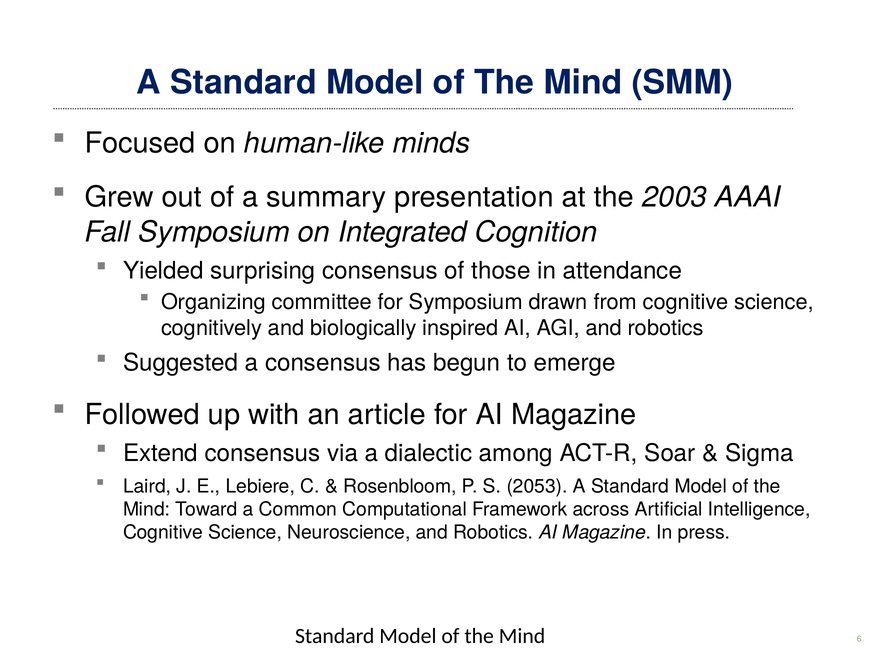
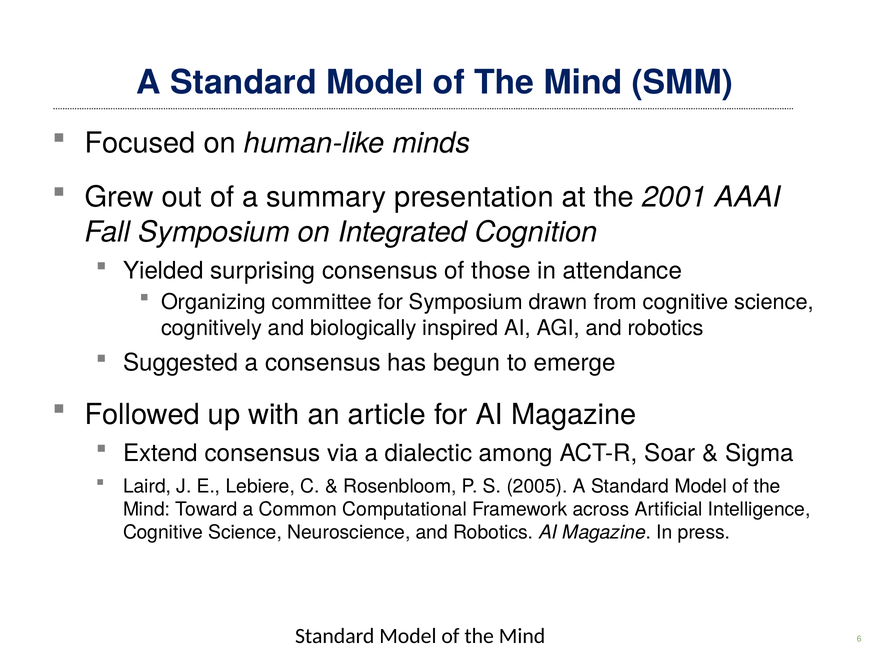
2003: 2003 -> 2001
2053: 2053 -> 2005
